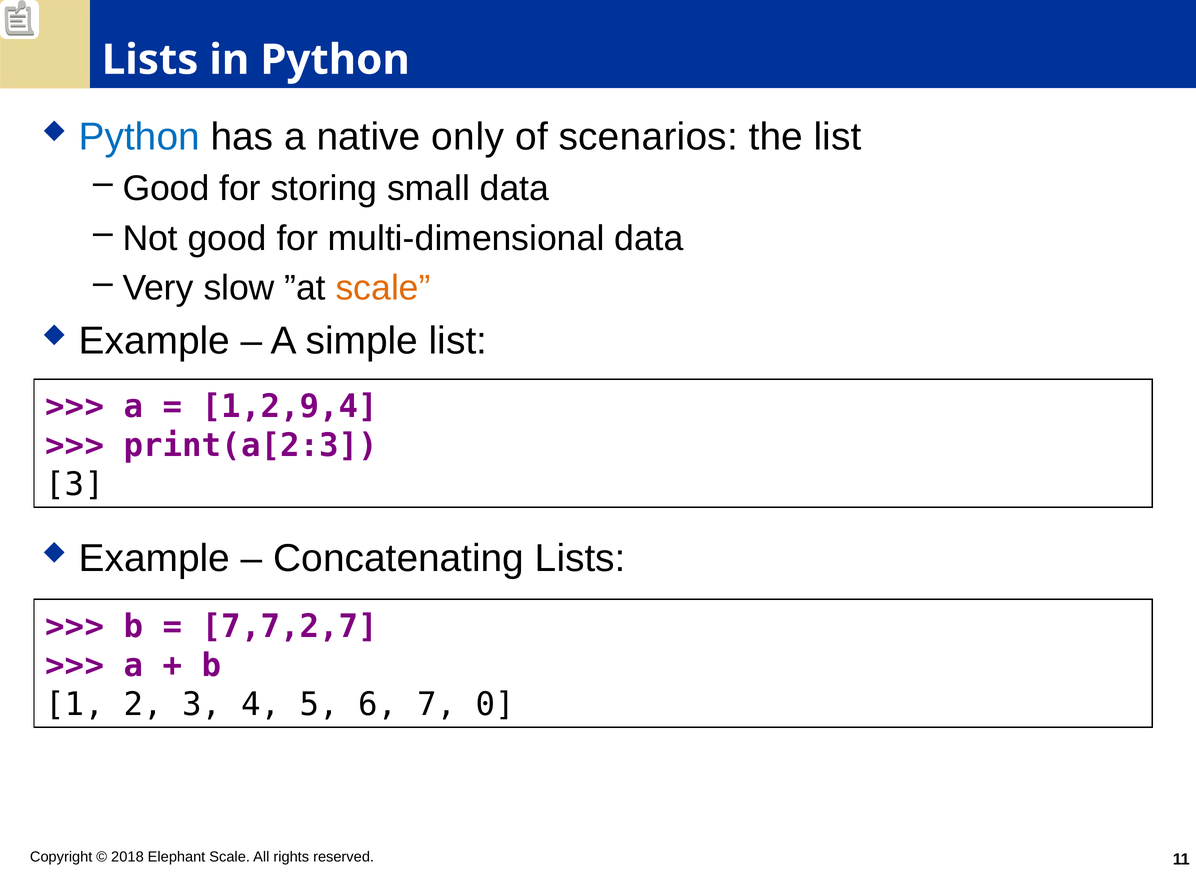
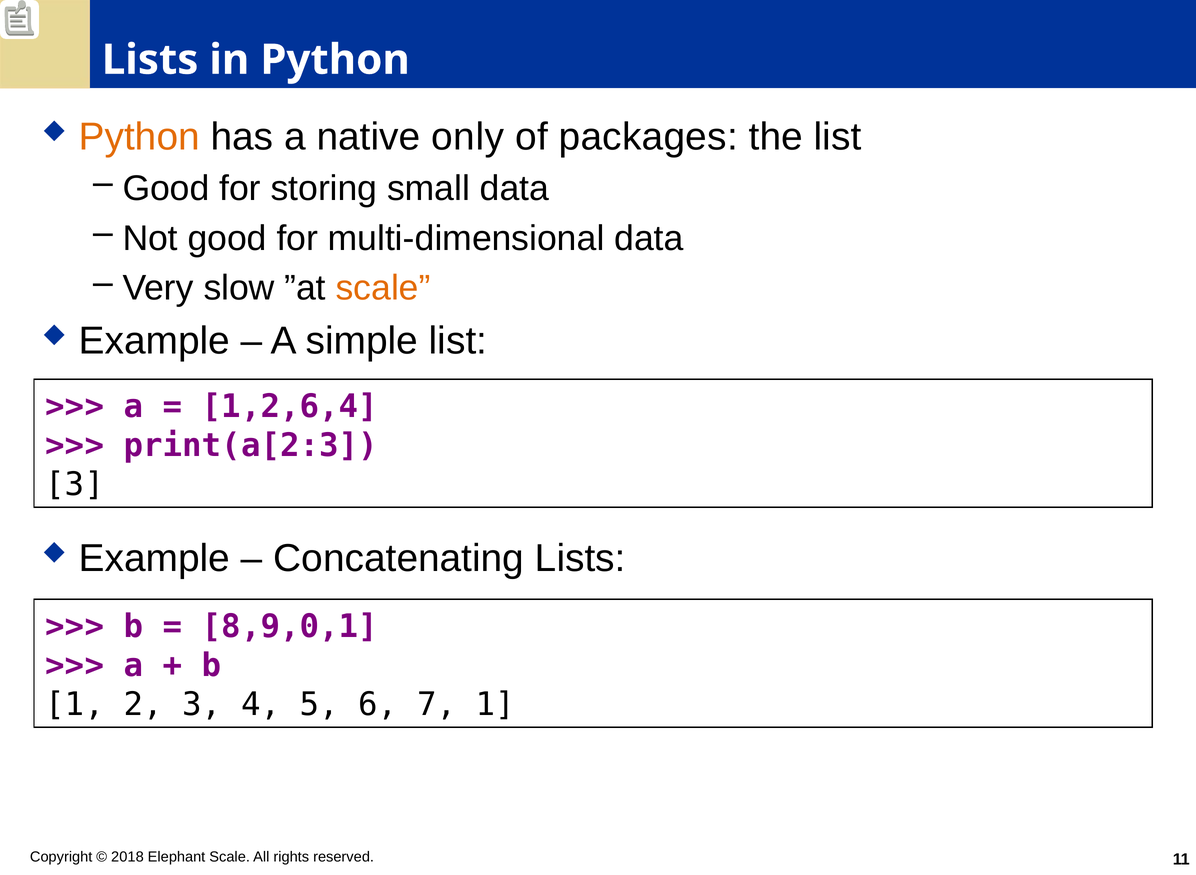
Python at (139, 137) colour: blue -> orange
scenarios: scenarios -> packages
1,2,9,4: 1,2,9,4 -> 1,2,6,4
7,7,2,7: 7,7,2,7 -> 8,9,0,1
7 0: 0 -> 1
